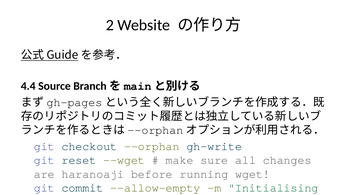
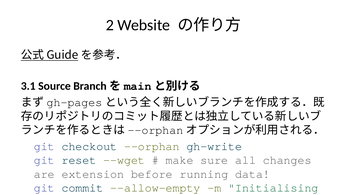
4.4: 4.4 -> 3.1
haranoaji: haranoaji -> extension
wget: wget -> data
